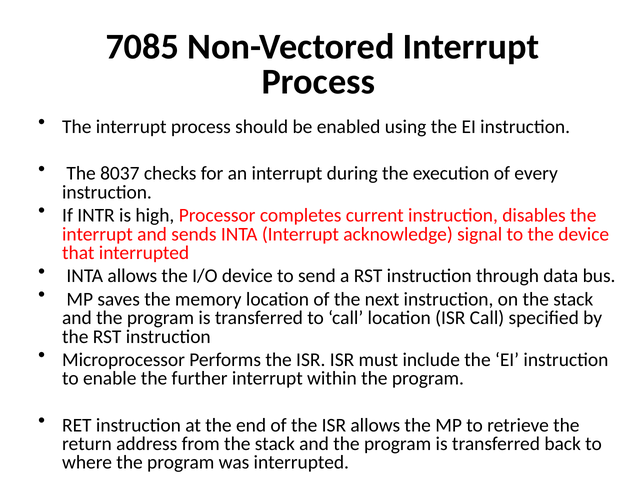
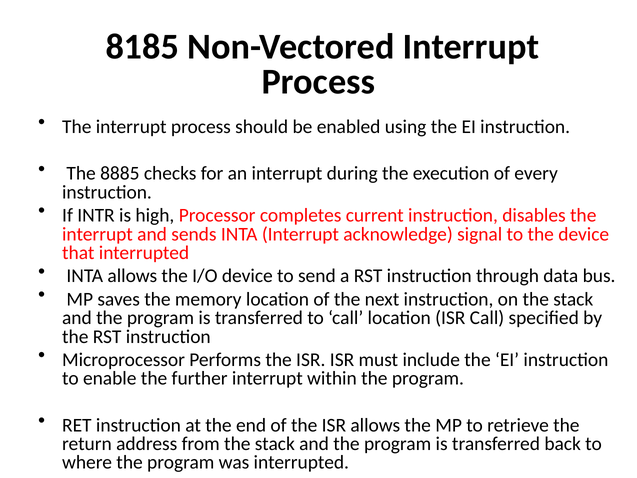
7085: 7085 -> 8185
8037: 8037 -> 8885
